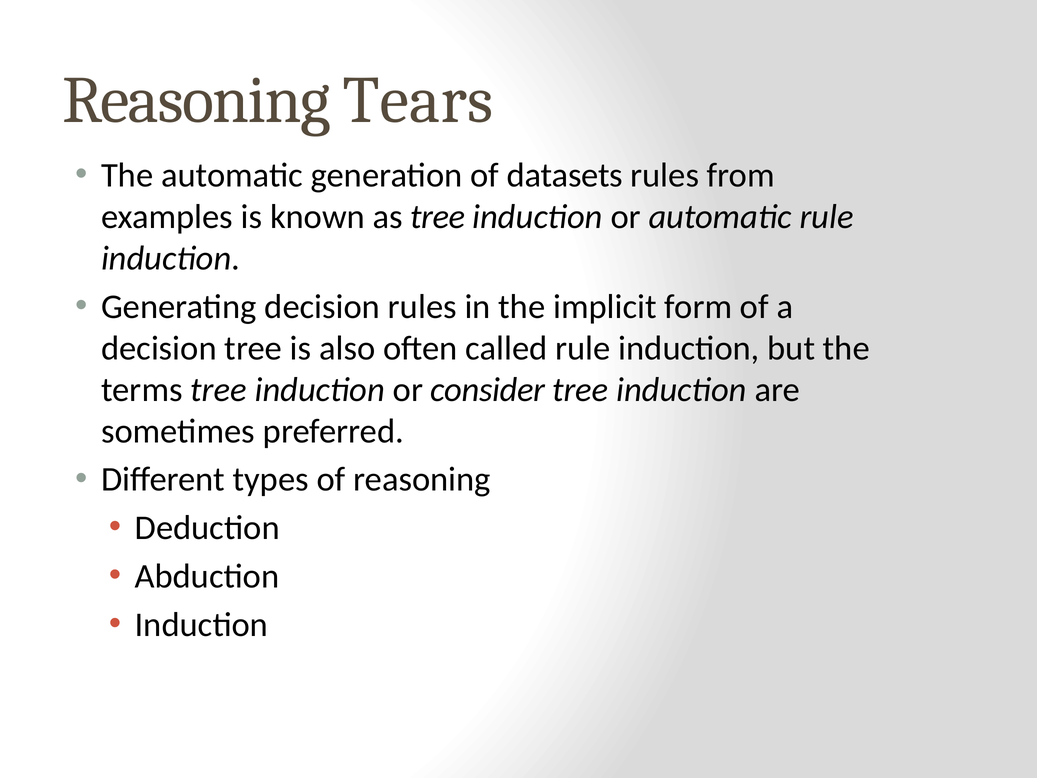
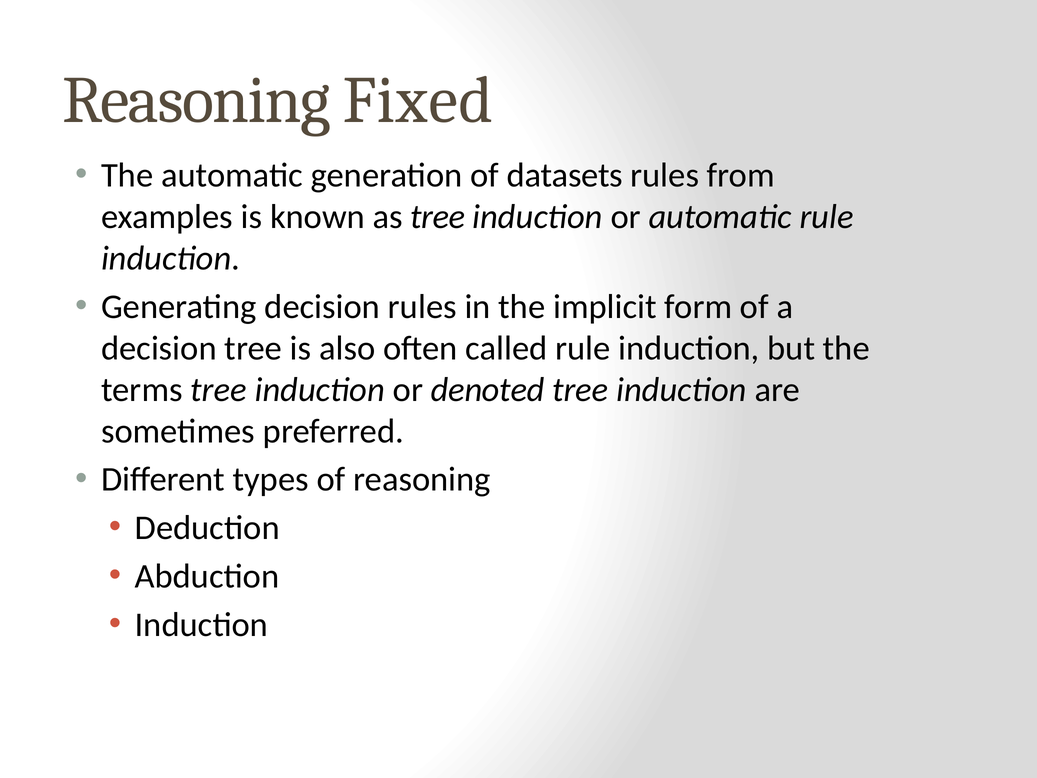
Tears: Tears -> Fixed
consider: consider -> denoted
